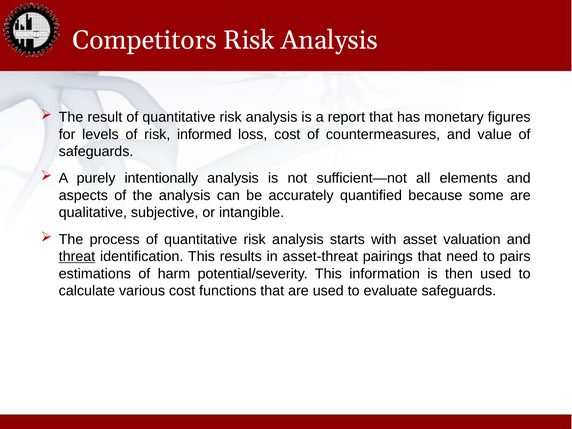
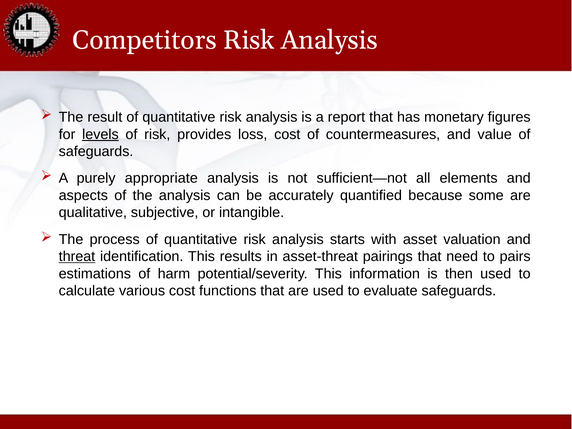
levels underline: none -> present
informed: informed -> provides
intentionally: intentionally -> appropriate
